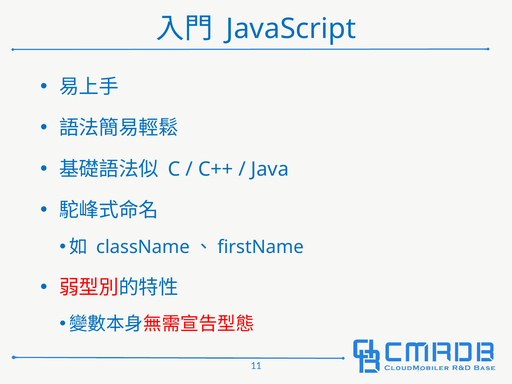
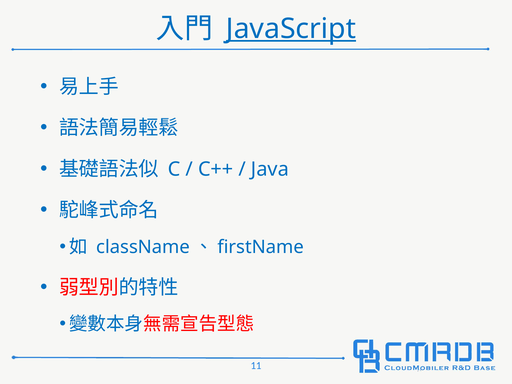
JavaScript underline: none -> present
